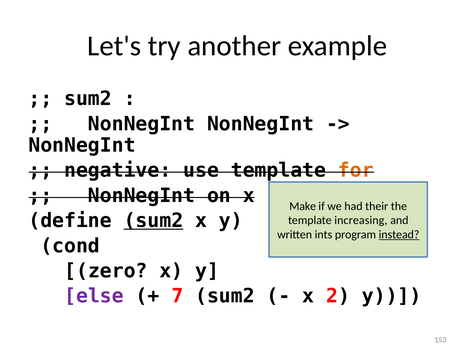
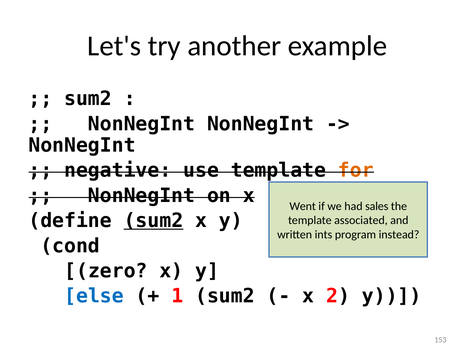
Make: Make -> Went
their: their -> sales
increasing: increasing -> associated
instead underline: present -> none
else colour: purple -> blue
7: 7 -> 1
